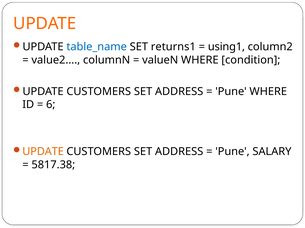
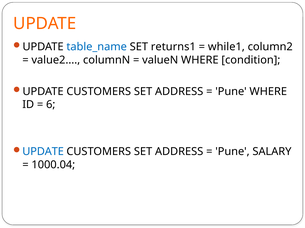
using1: using1 -> while1
UPDATE at (43, 152) colour: orange -> blue
5817.38: 5817.38 -> 1000.04
